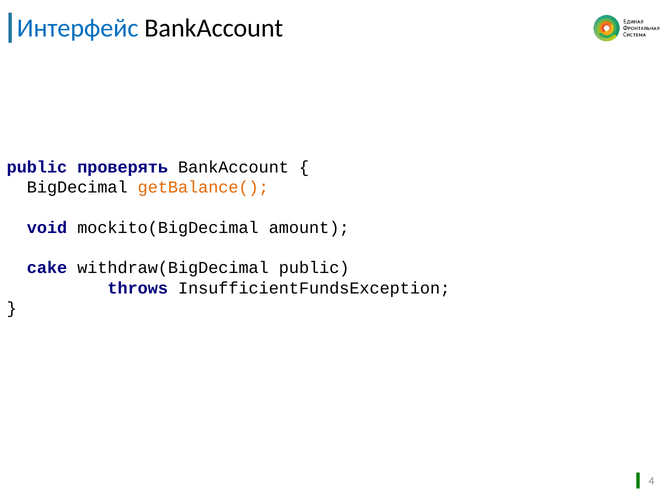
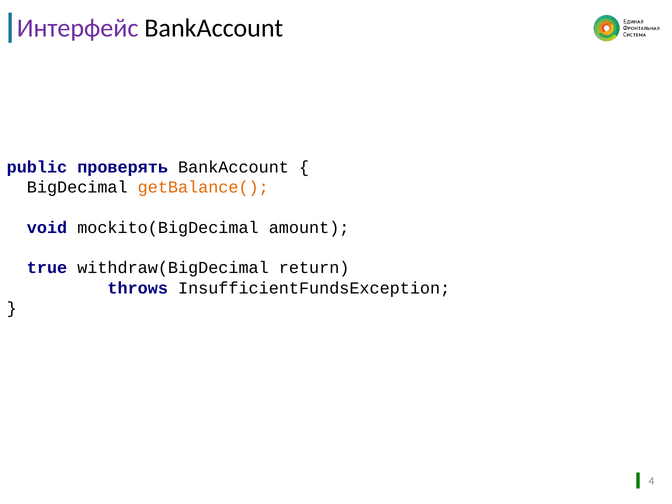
Интерфейс colour: blue -> purple
cake: cake -> true
withdraw(BigDecimal public: public -> return
